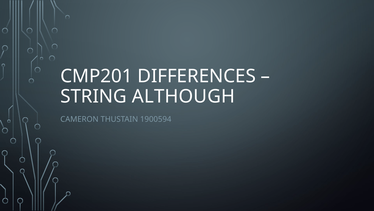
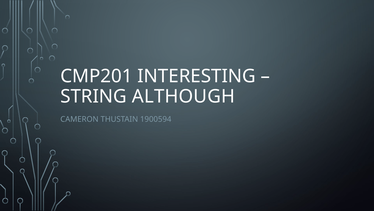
DIFFERENCES: DIFFERENCES -> INTERESTING
